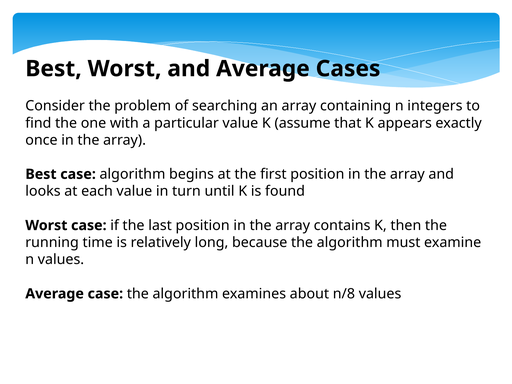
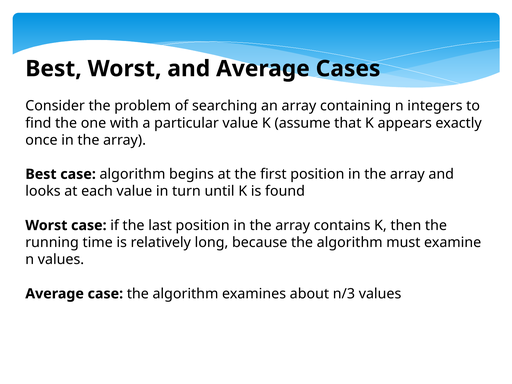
n/8: n/8 -> n/3
